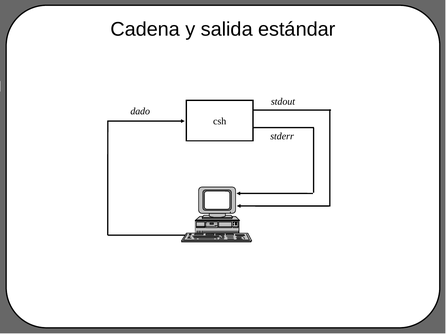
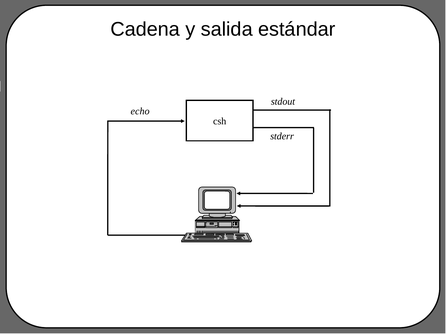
dado: dado -> echo
